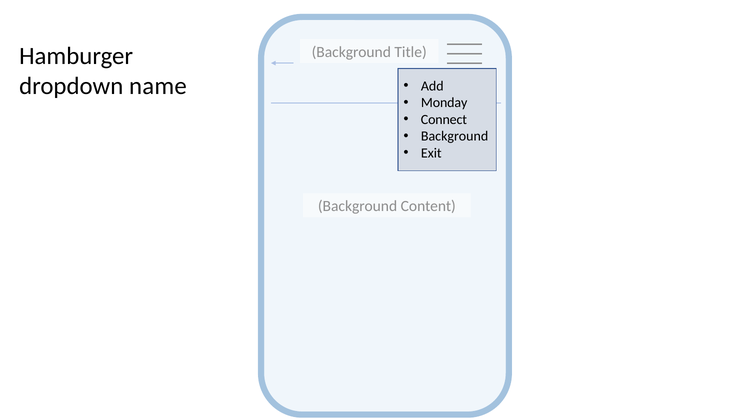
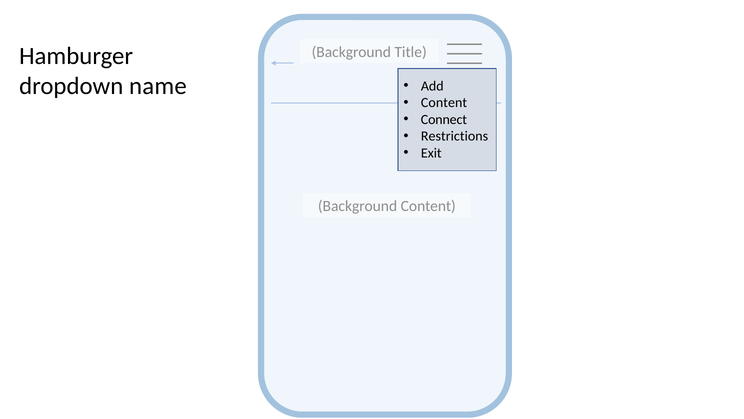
Monday at (444, 103): Monday -> Content
Background at (455, 136): Background -> Restrictions
